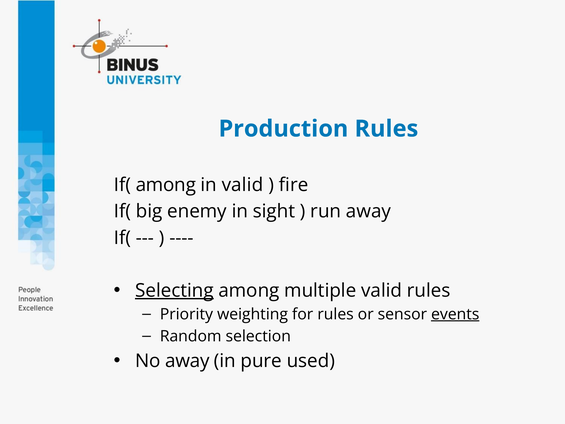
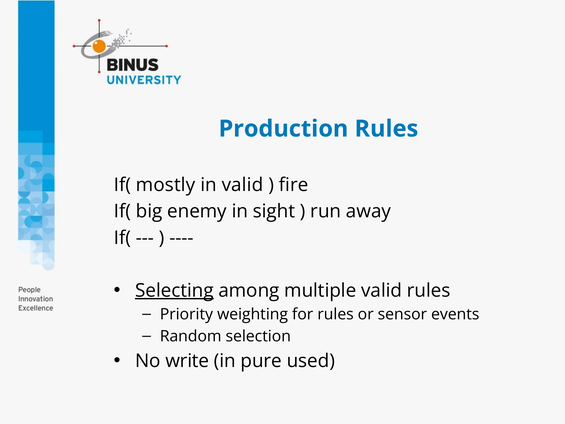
If( among: among -> mostly
events underline: present -> none
No away: away -> write
